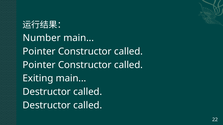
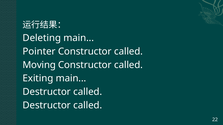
Number: Number -> Deleting
Pointer at (39, 65): Pointer -> Moving
